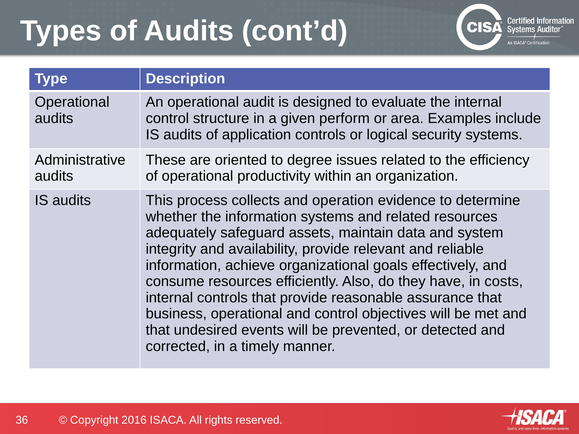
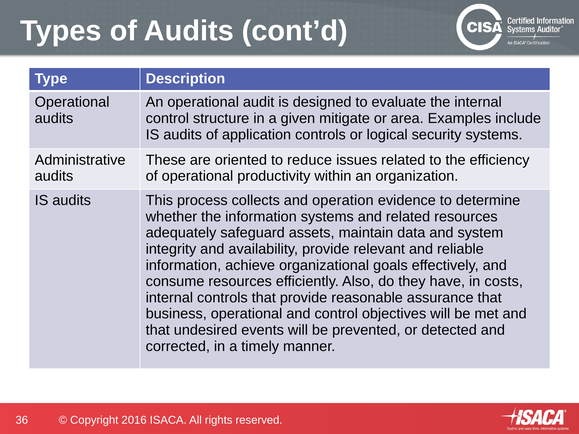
perform: perform -> mitigate
degree: degree -> reduce
